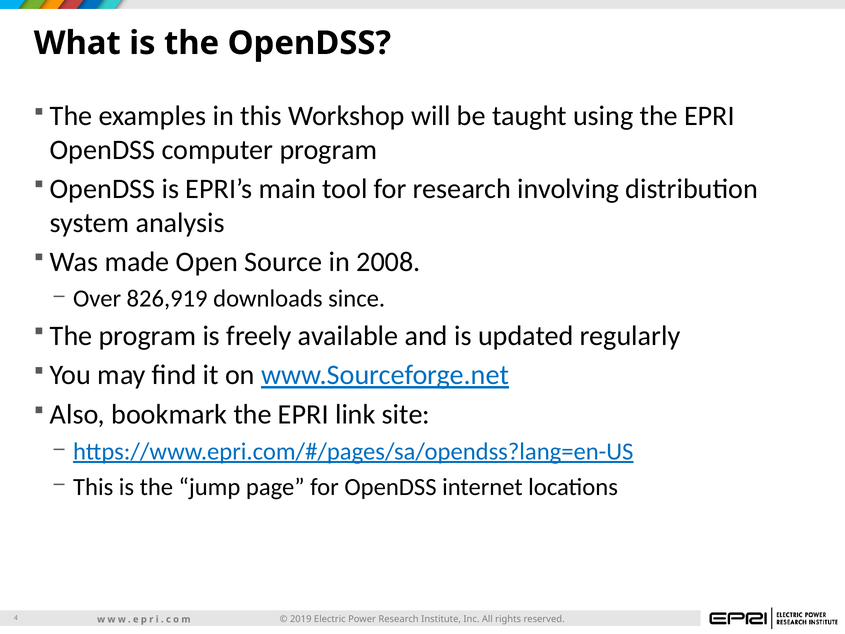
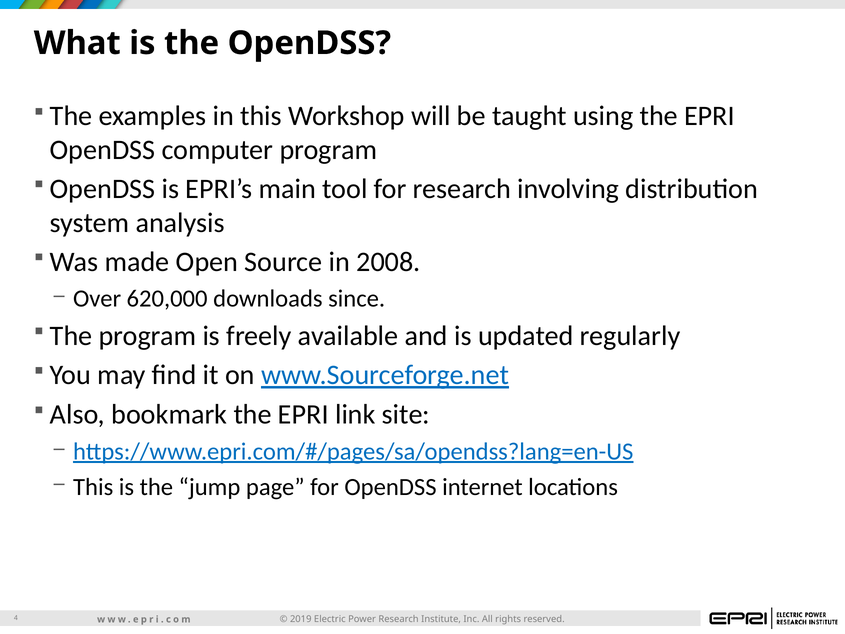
826,919: 826,919 -> 620,000
